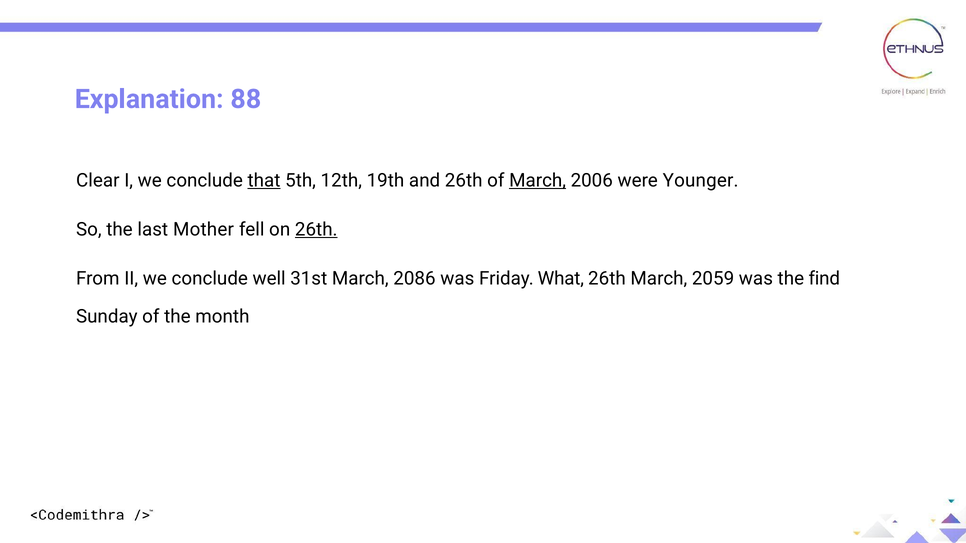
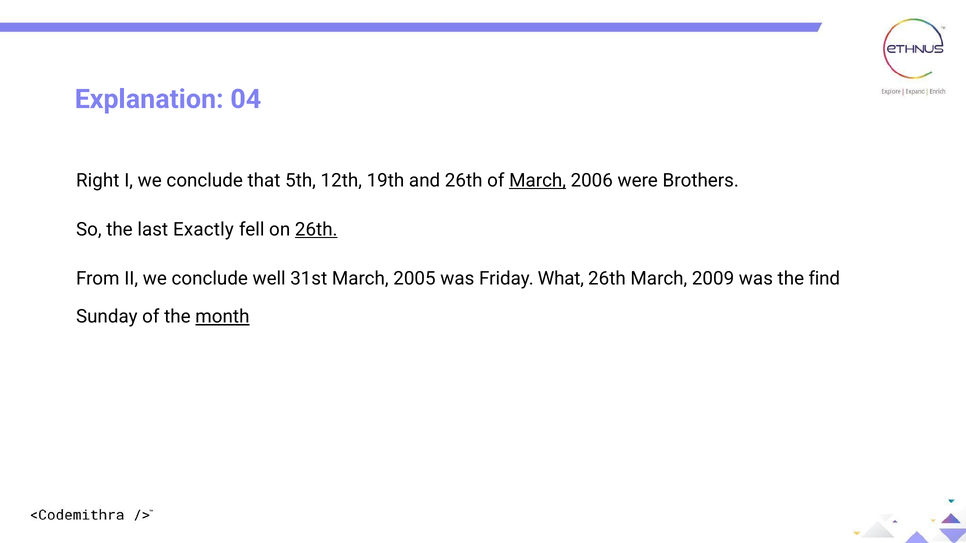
88: 88 -> 04
Clear: Clear -> Right
that underline: present -> none
Younger: Younger -> Brothers
Mother: Mother -> Exactly
2086: 2086 -> 2005
2059: 2059 -> 2009
month underline: none -> present
